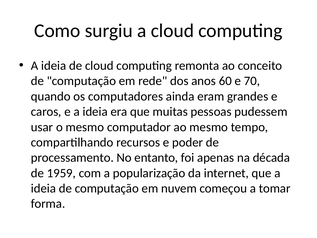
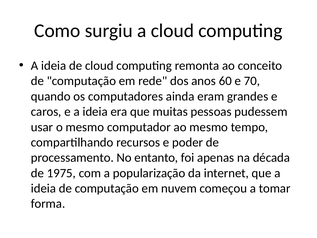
1959: 1959 -> 1975
